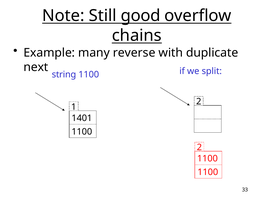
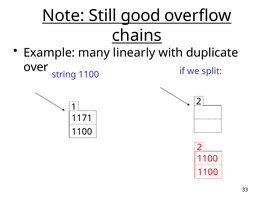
reverse: reverse -> linearly
next: next -> over
1401: 1401 -> 1171
